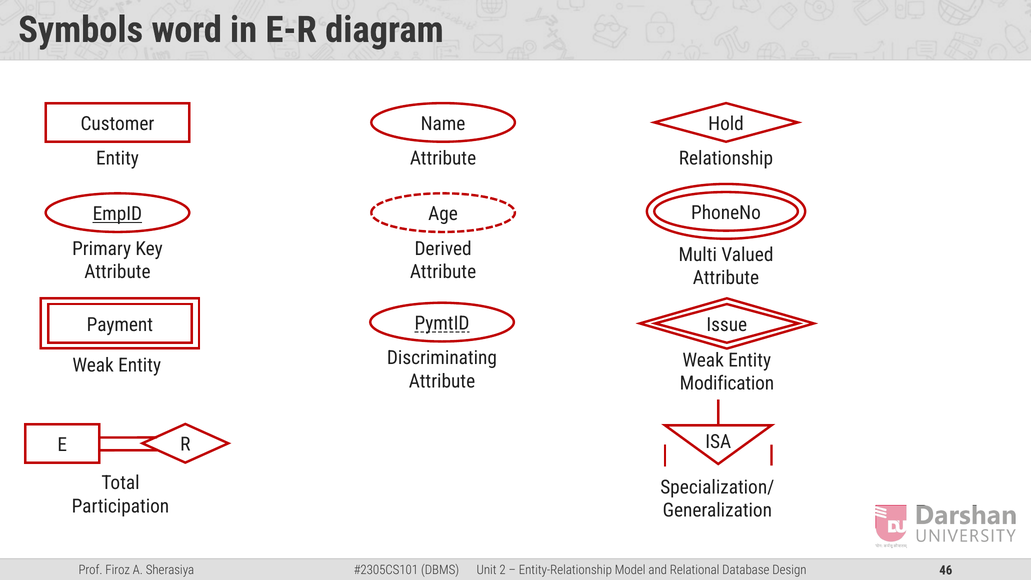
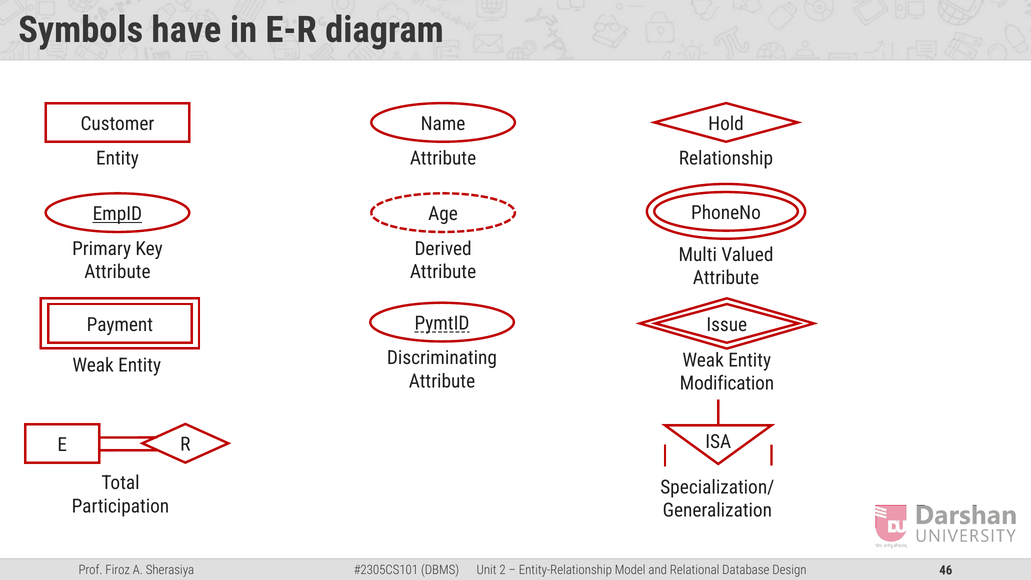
word: word -> have
